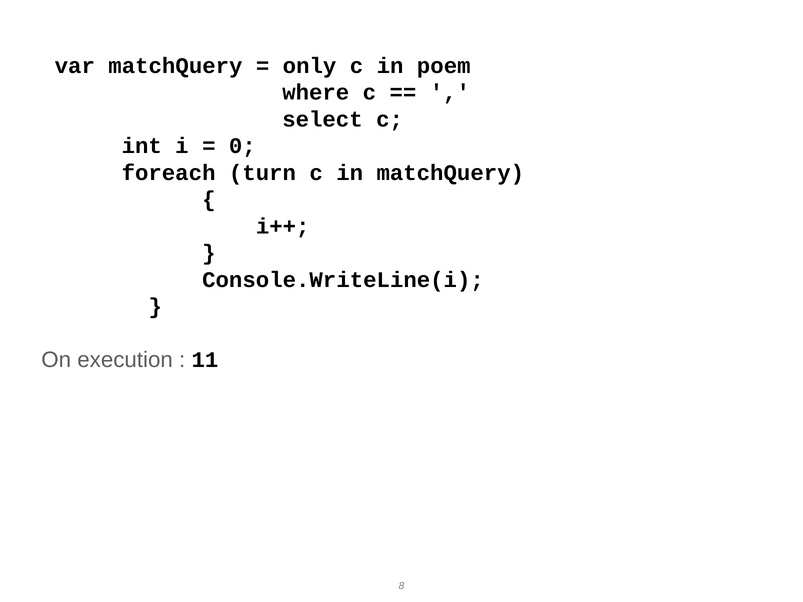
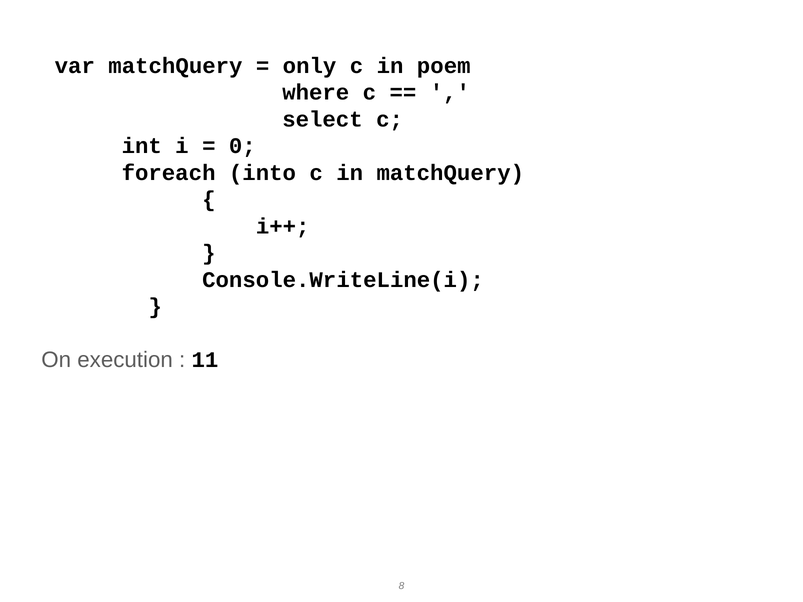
turn: turn -> into
